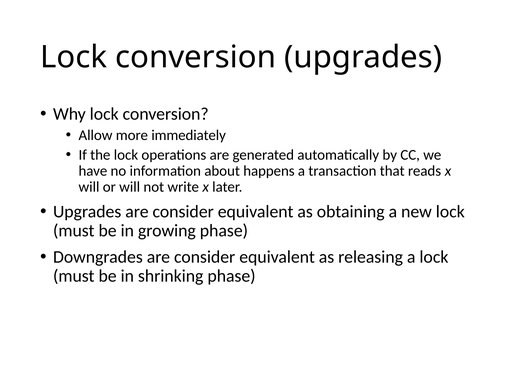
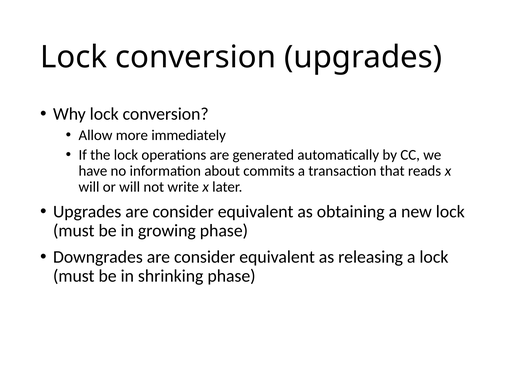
happens: happens -> commits
